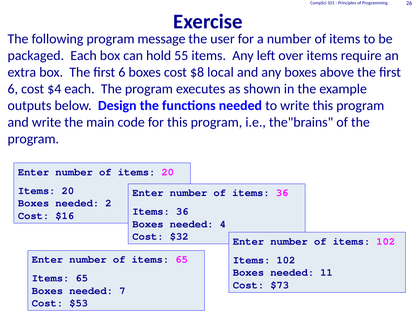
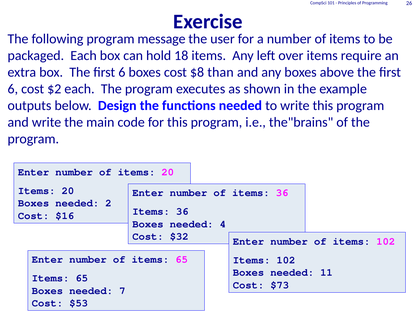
55: 55 -> 18
local: local -> than
$4: $4 -> $2
